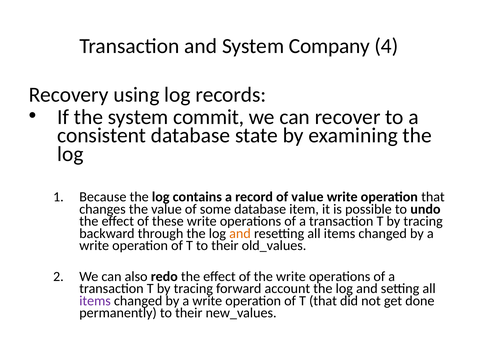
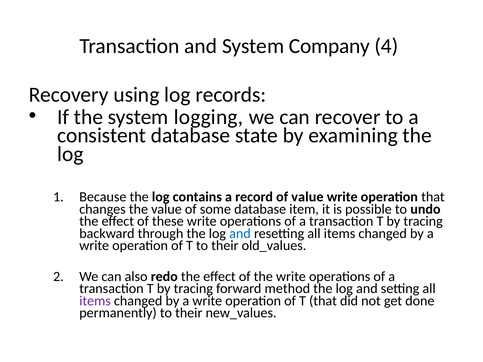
commit: commit -> logging
and at (240, 234) colour: orange -> blue
account: account -> method
